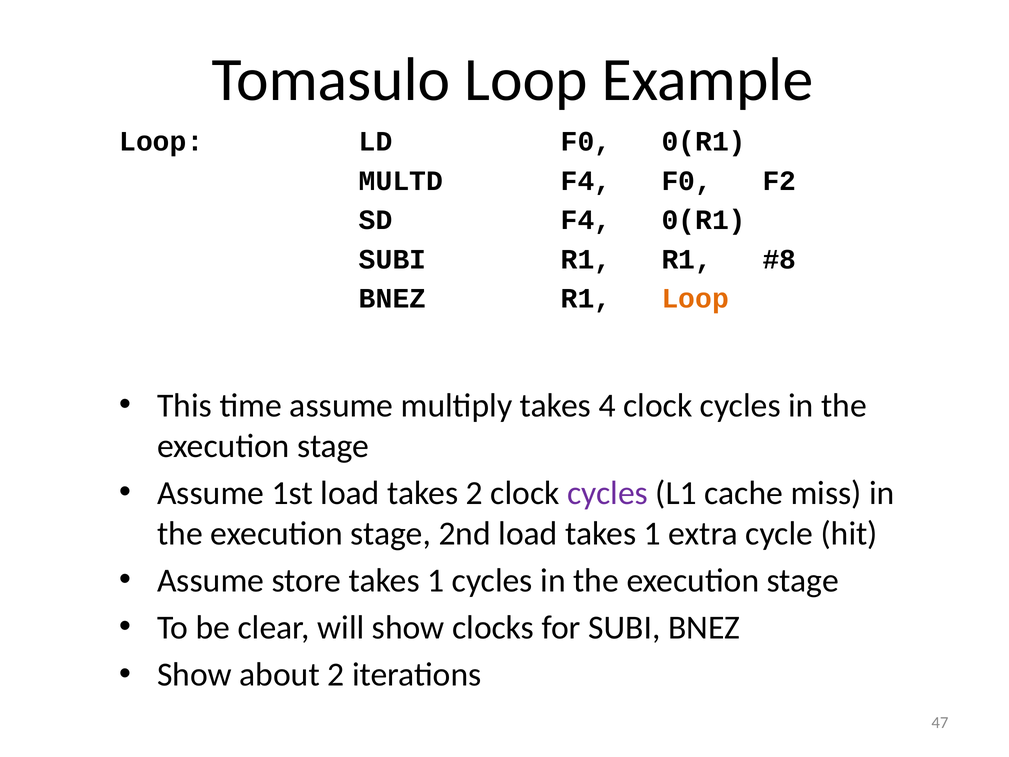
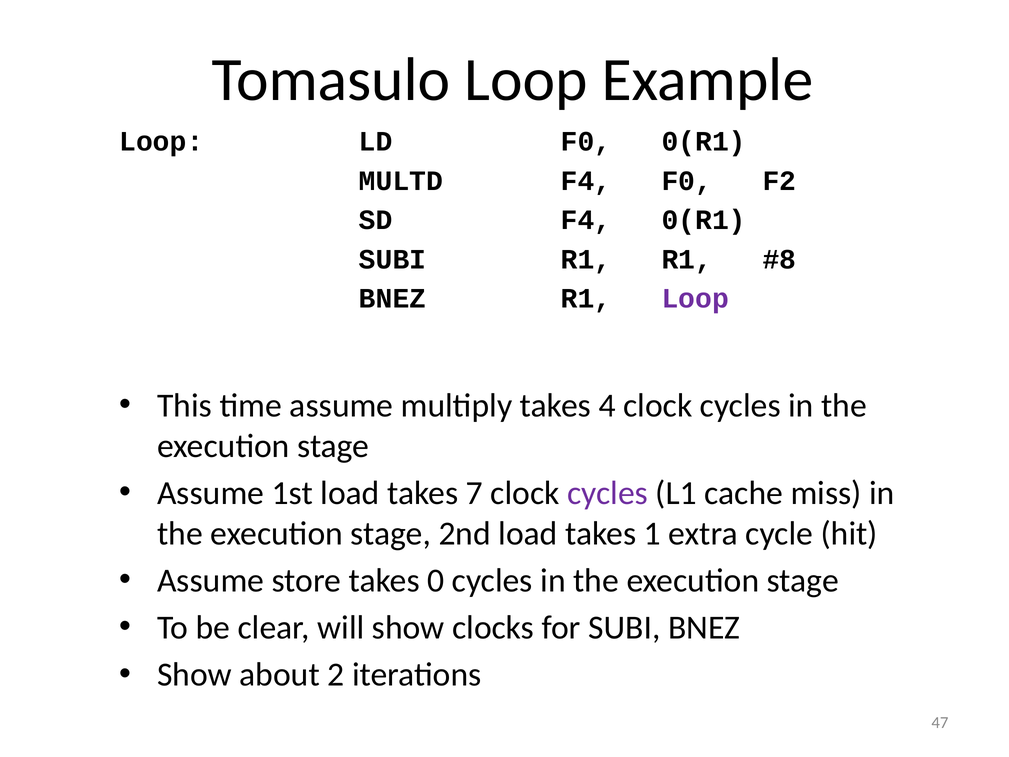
Loop at (695, 299) colour: orange -> purple
takes 2: 2 -> 7
store takes 1: 1 -> 0
